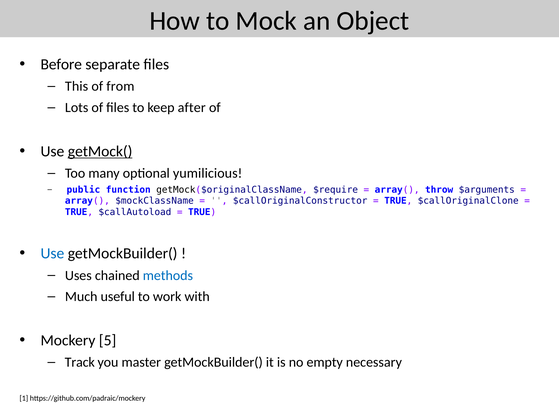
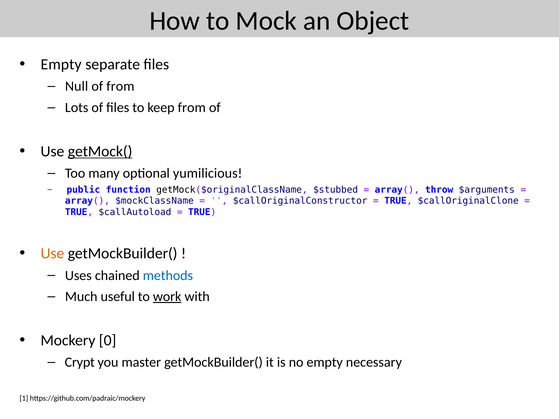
Before at (61, 64): Before -> Empty
This: This -> Null
keep after: after -> from
$require: $require -> $stubbed
Use at (52, 254) colour: blue -> orange
work underline: none -> present
5: 5 -> 0
Track: Track -> Crypt
